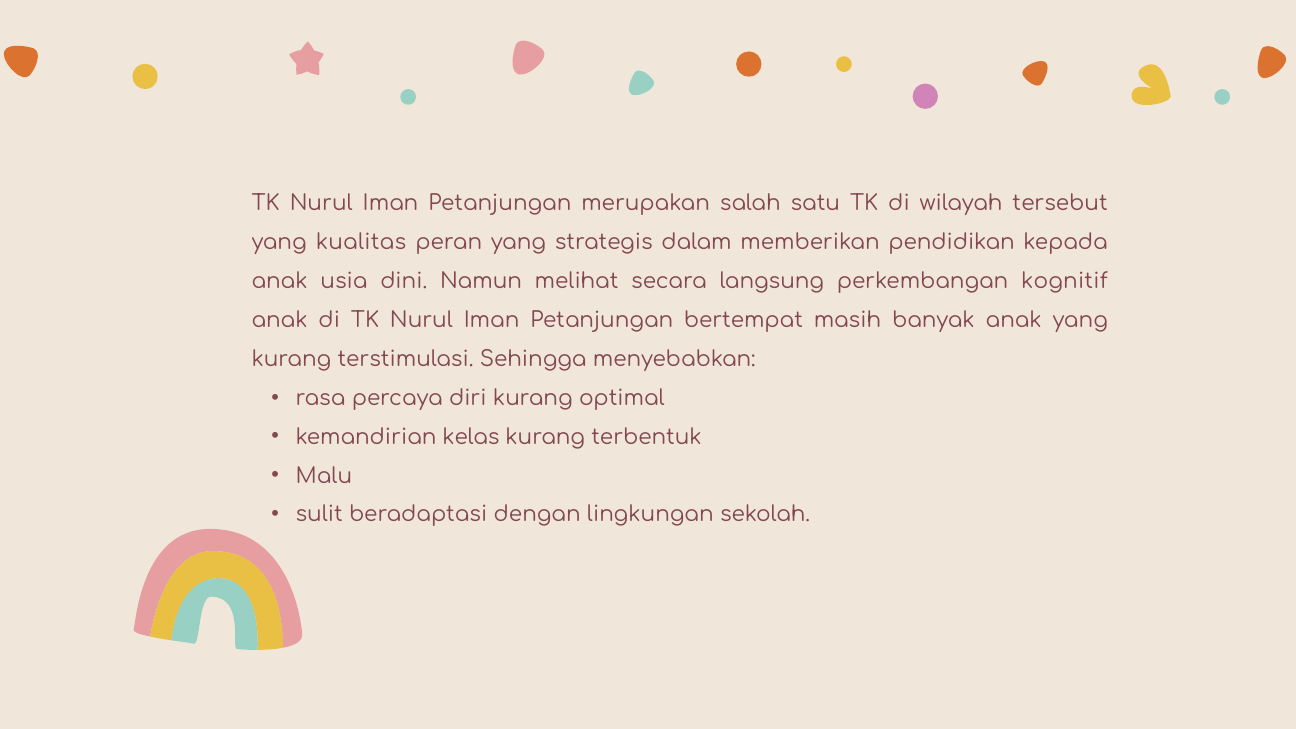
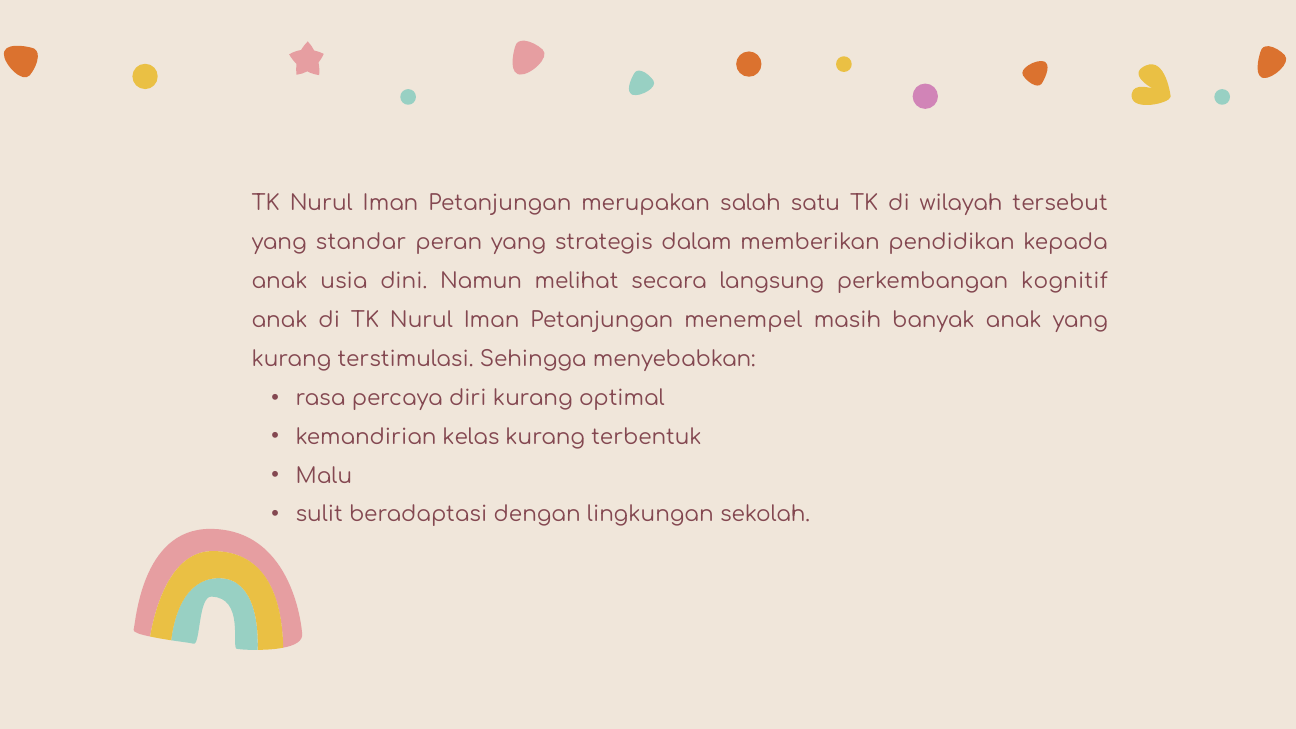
kualitas: kualitas -> standar
bertempat: bertempat -> menempel
